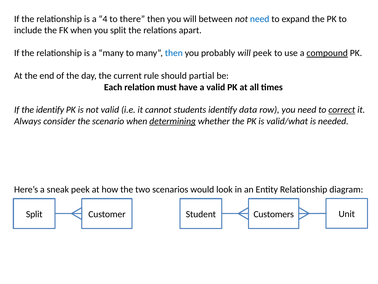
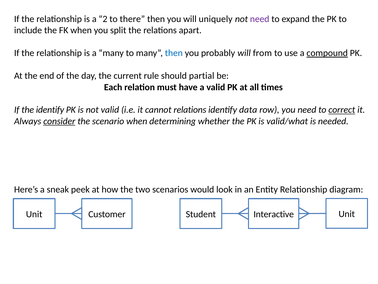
4: 4 -> 2
between: between -> uniquely
need at (260, 19) colour: blue -> purple
will peek: peek -> from
cannot students: students -> relations
consider underline: none -> present
determining underline: present -> none
Split at (34, 214): Split -> Unit
Customers: Customers -> Interactive
